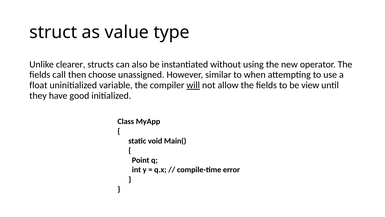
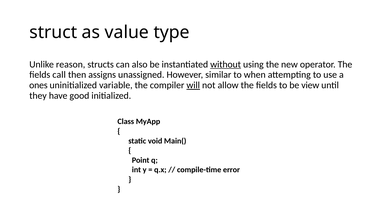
clearer: clearer -> reason
without underline: none -> present
choose: choose -> assigns
float: float -> ones
